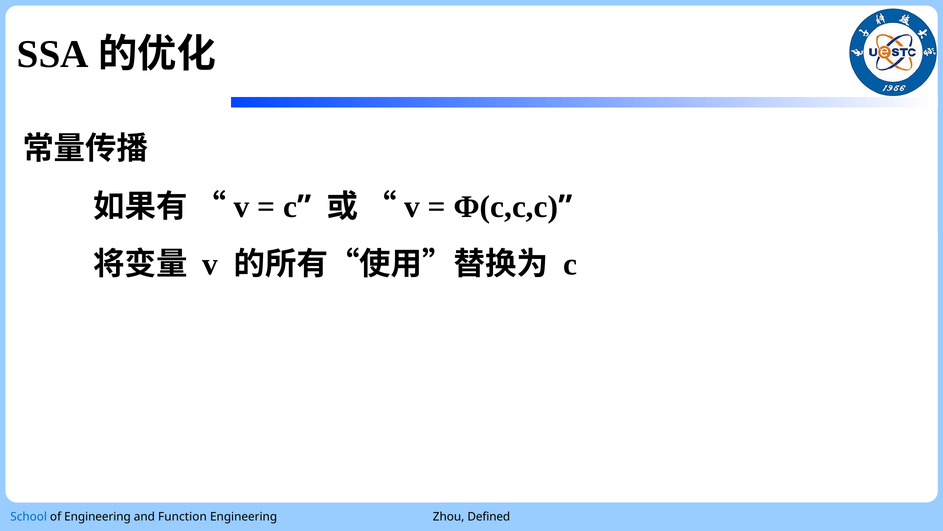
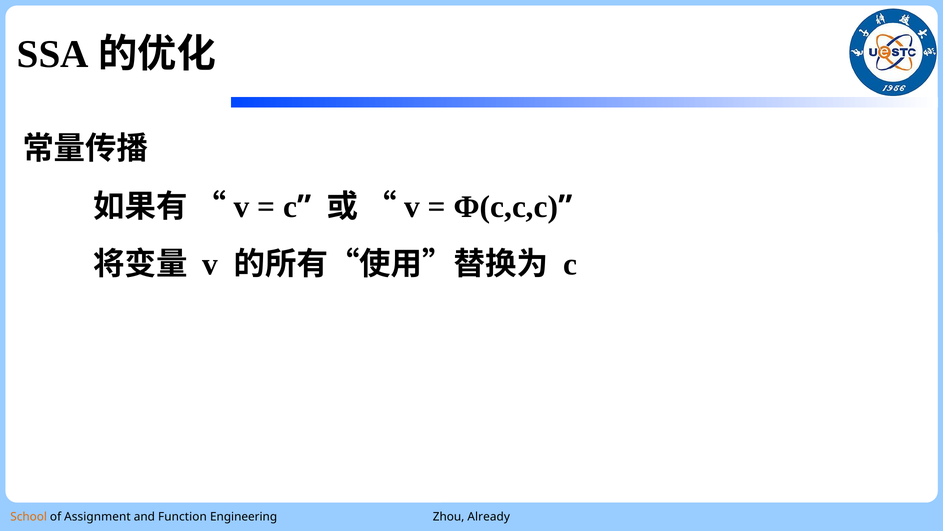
School colour: blue -> orange
of Engineering: Engineering -> Assignment
Defined: Defined -> Already
